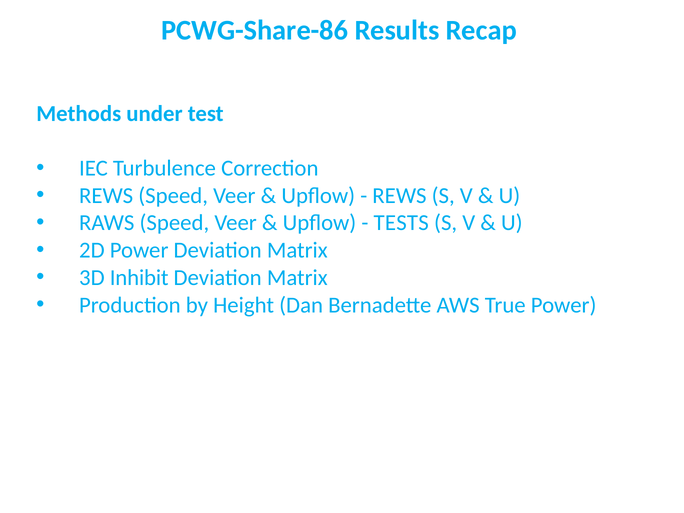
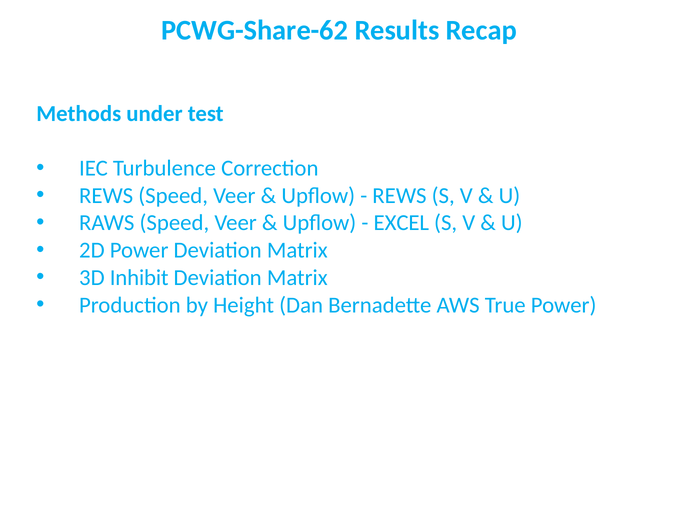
PCWG-Share-86: PCWG-Share-86 -> PCWG-Share-62
TESTS: TESTS -> EXCEL
